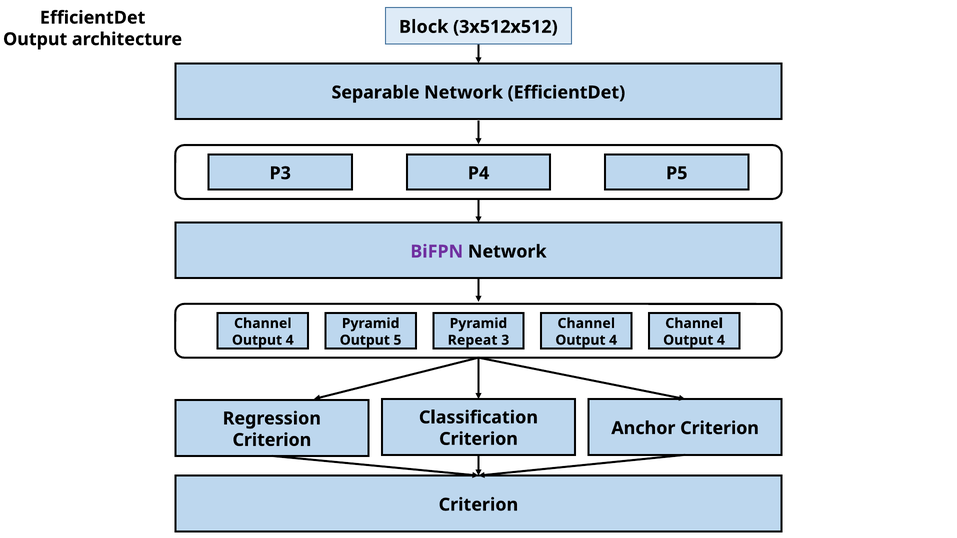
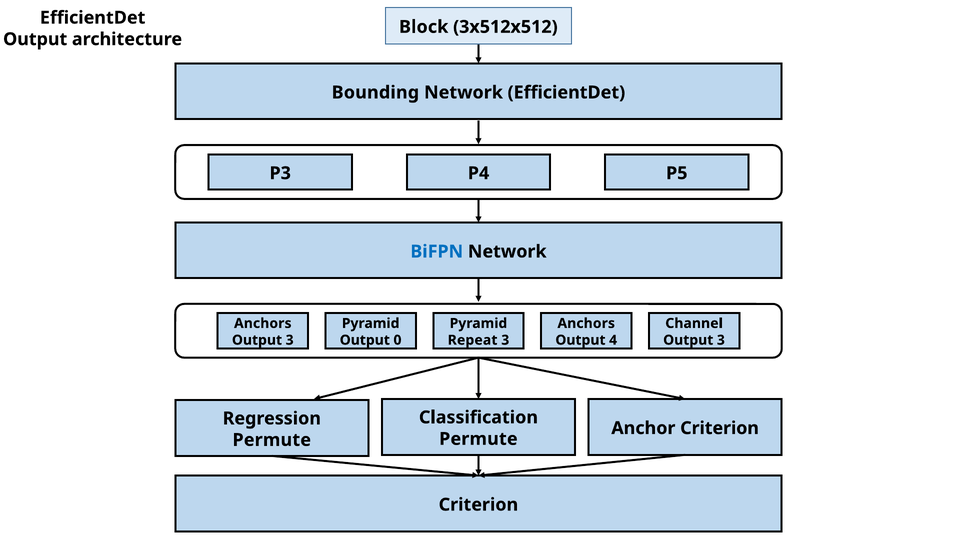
Separable: Separable -> Bounding
BiFPN colour: purple -> blue
Channel at (263, 324): Channel -> Anchors
Channel at (586, 324): Channel -> Anchors
4 at (290, 340): 4 -> 3
5: 5 -> 0
4 at (721, 340): 4 -> 3
Criterion at (479, 439): Criterion -> Permute
Criterion at (272, 440): Criterion -> Permute
